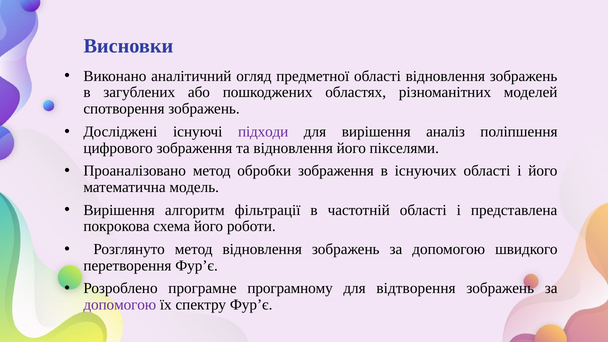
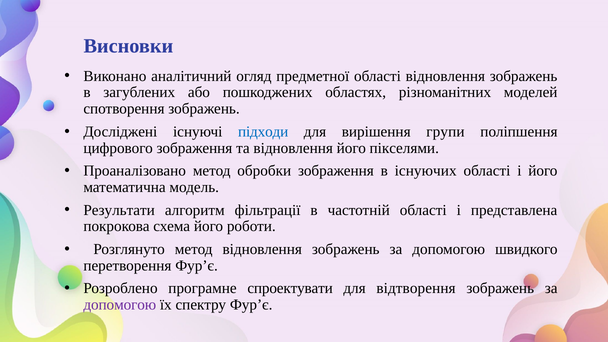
підходи colour: purple -> blue
аналіз: аналіз -> групи
Вирішення at (119, 210): Вирішення -> Результати
програмному: програмному -> спроектувати
